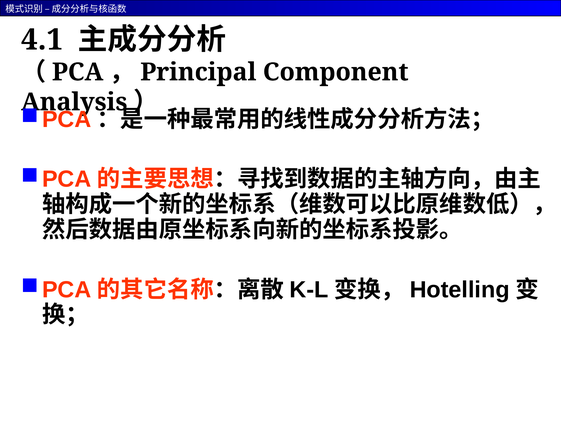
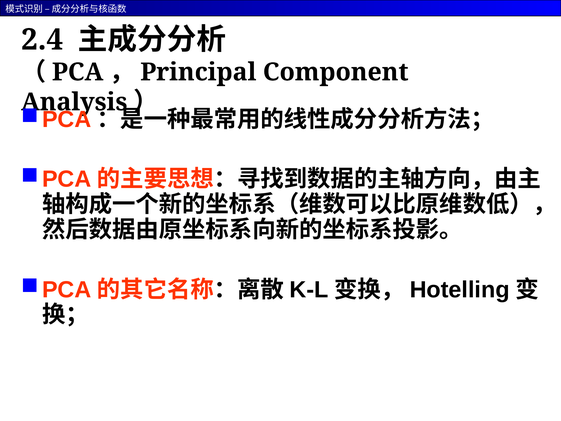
4.1: 4.1 -> 2.4
